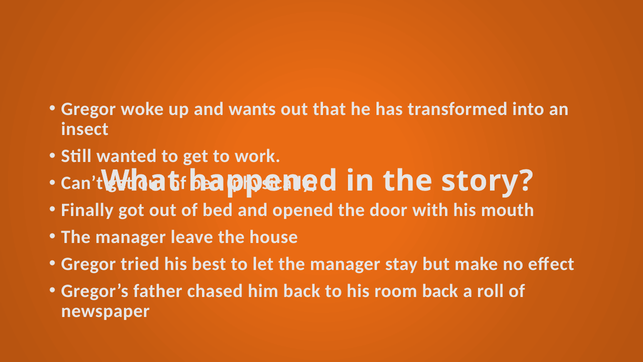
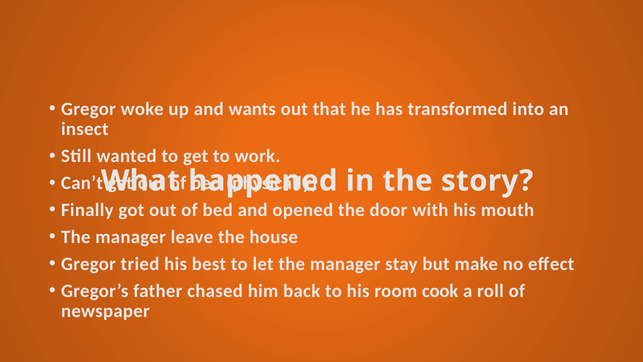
room back: back -> cook
